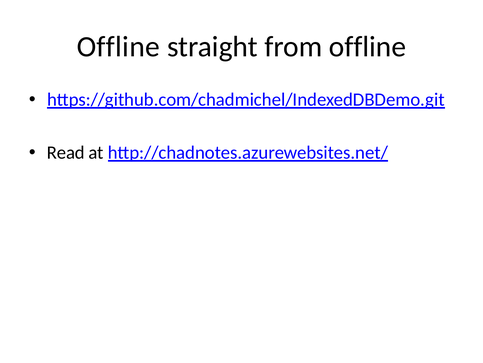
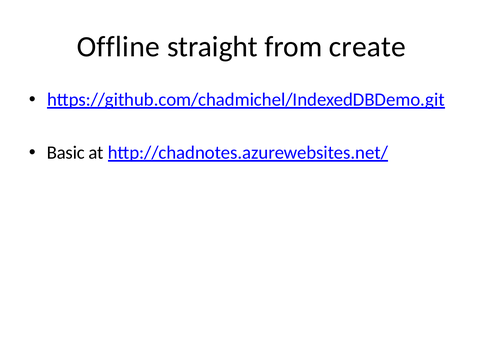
from offline: offline -> create
Read: Read -> Basic
